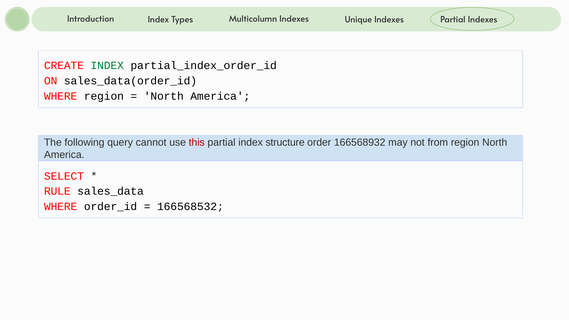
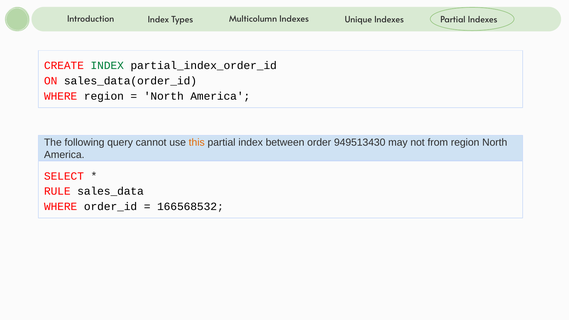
this colour: red -> orange
structure: structure -> between
166568932: 166568932 -> 949513430
